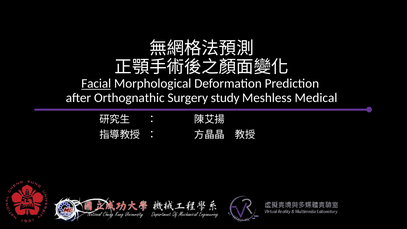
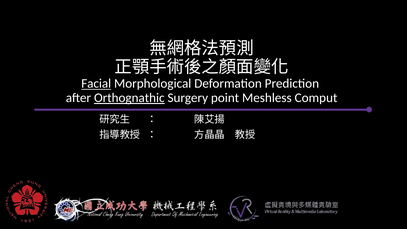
Orthognathic underline: none -> present
study: study -> point
Medical: Medical -> Comput
